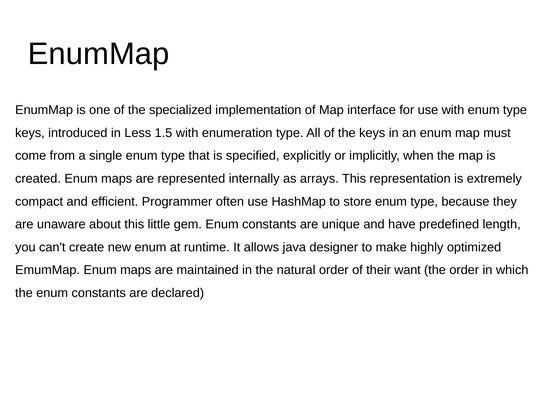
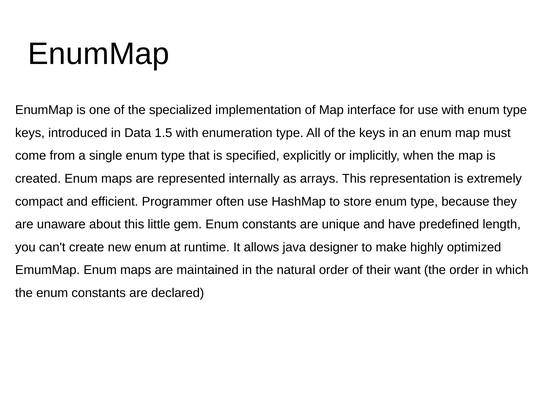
Less: Less -> Data
